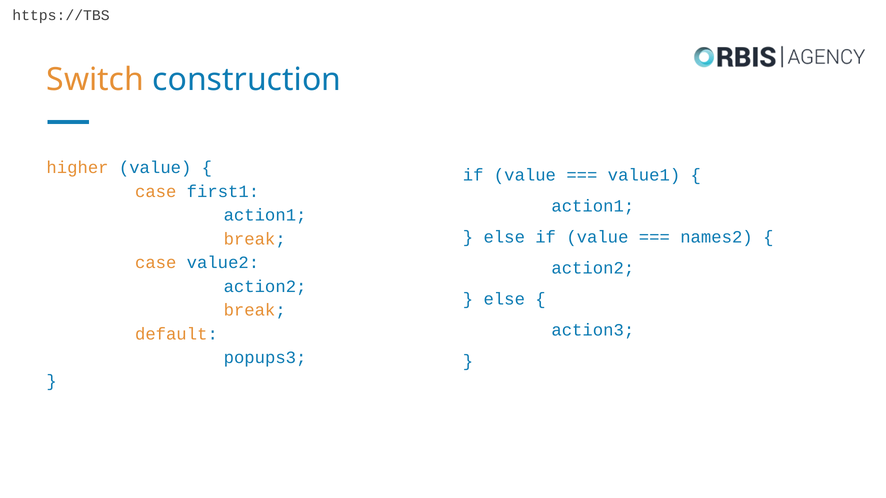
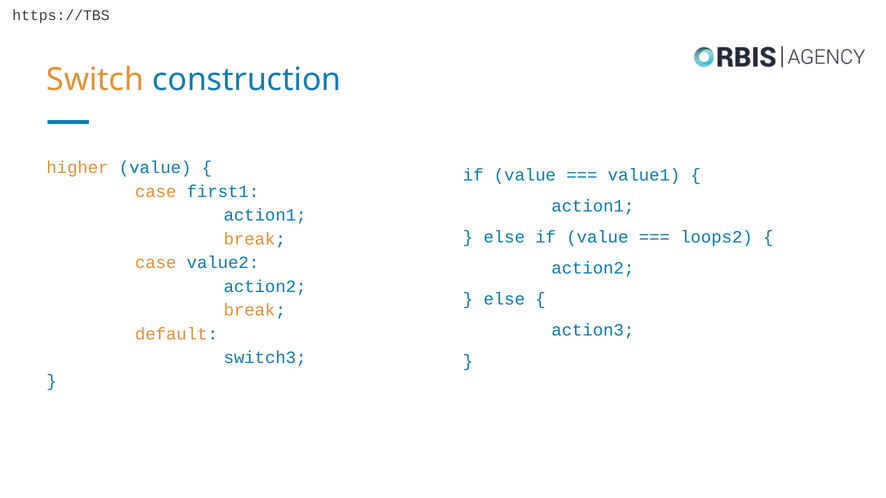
names2: names2 -> loops2
popups3: popups3 -> switch3
